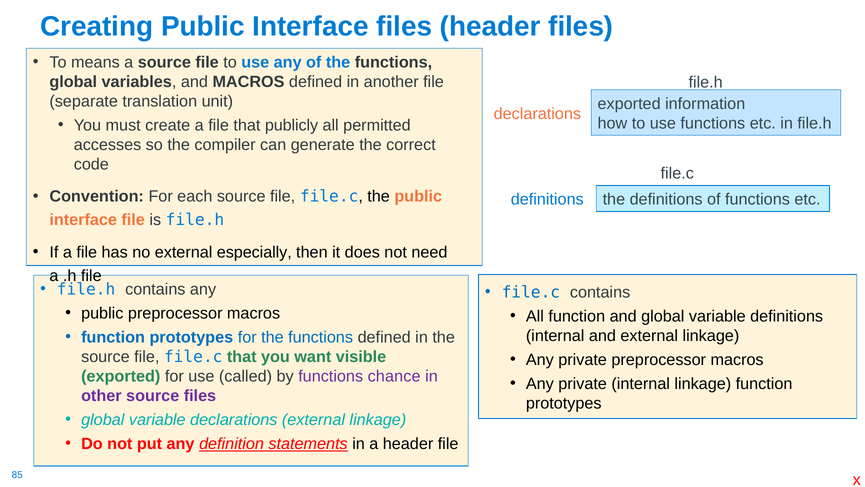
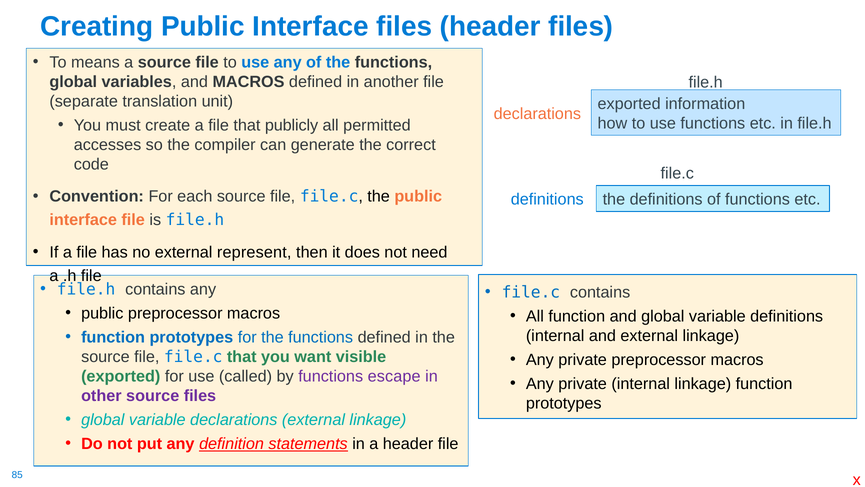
especially: especially -> represent
chance: chance -> escape
